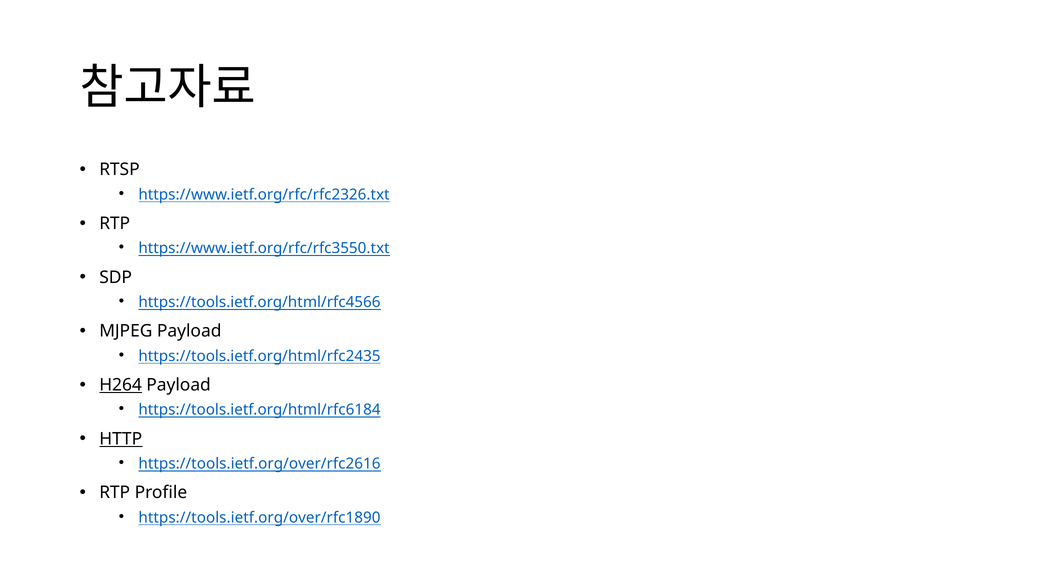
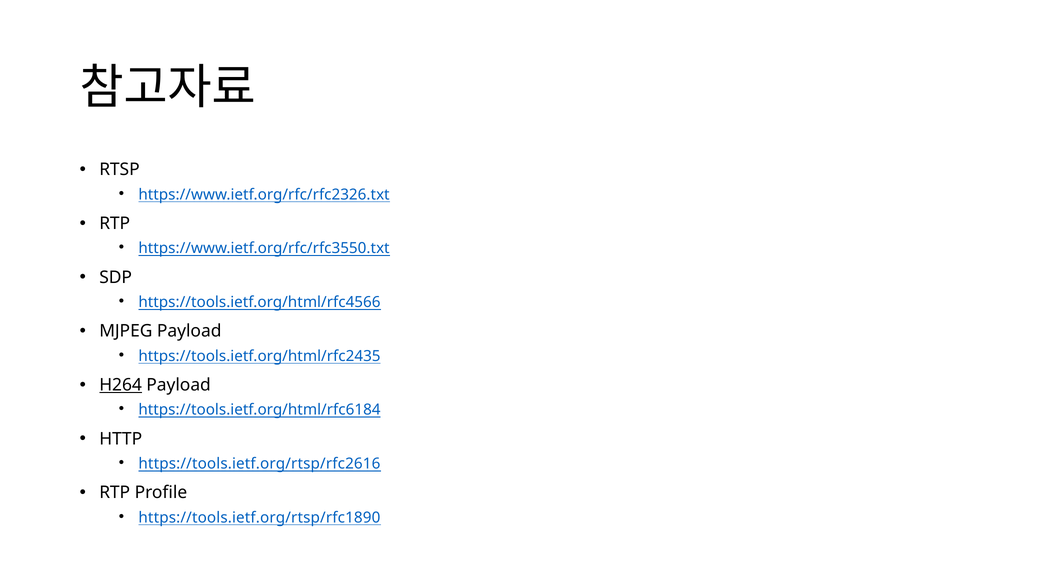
HTTP underline: present -> none
https://tools.ietf.org/over/rfc2616: https://tools.ietf.org/over/rfc2616 -> https://tools.ietf.org/rtsp/rfc2616
https://tools.ietf.org/over/rfc1890: https://tools.ietf.org/over/rfc1890 -> https://tools.ietf.org/rtsp/rfc1890
